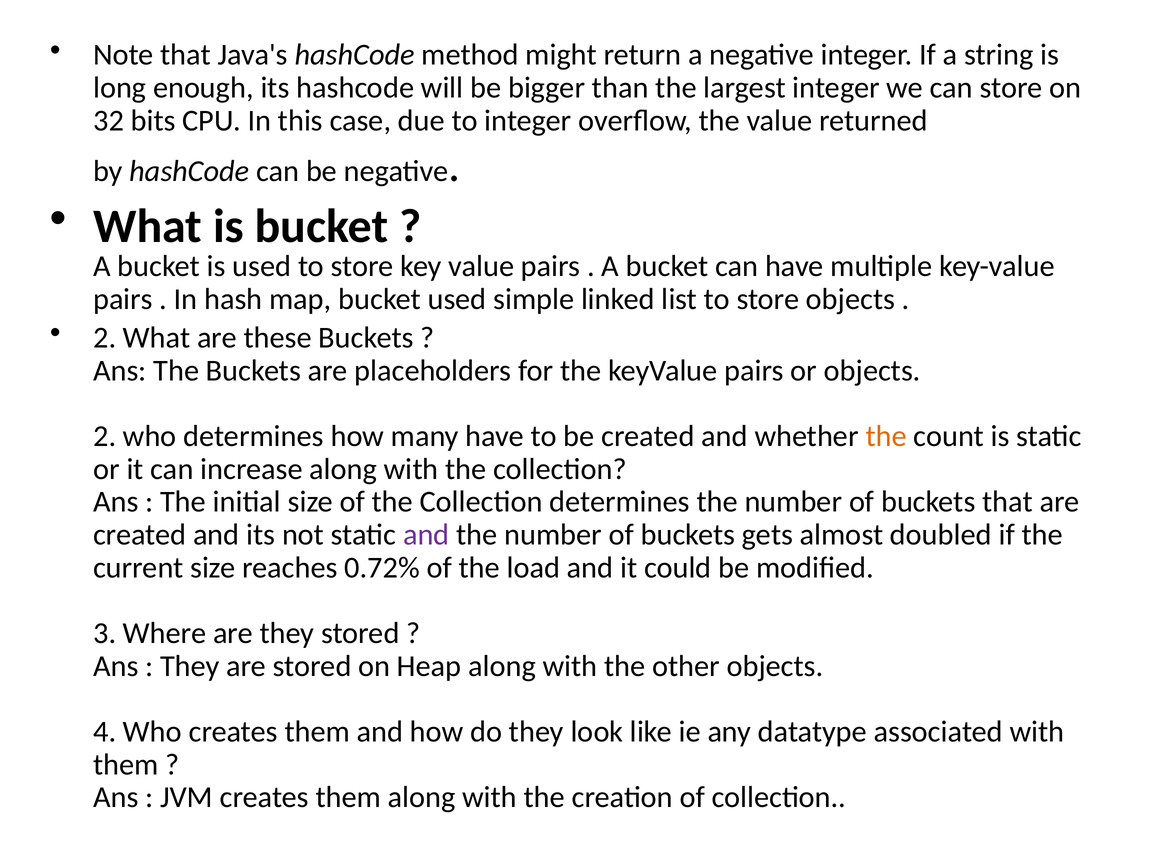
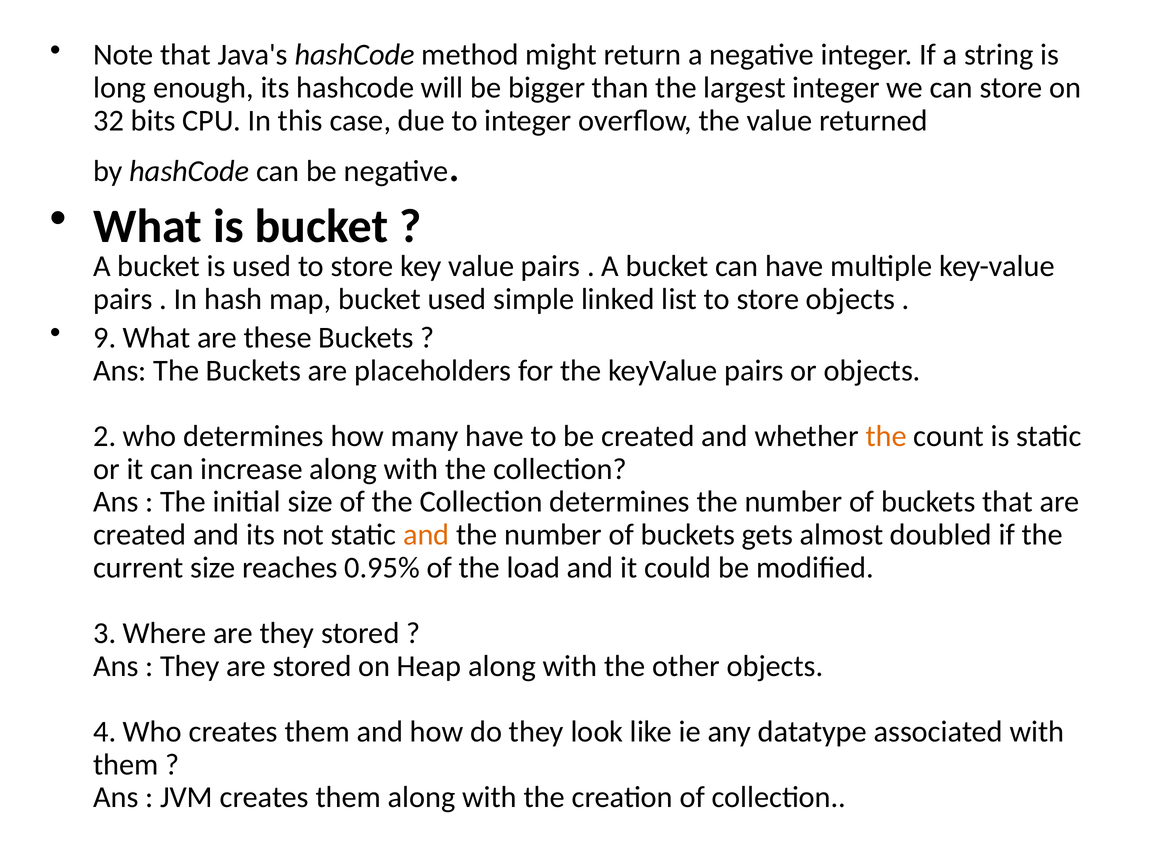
2 at (105, 338): 2 -> 9
and at (426, 535) colour: purple -> orange
0.72%: 0.72% -> 0.95%
